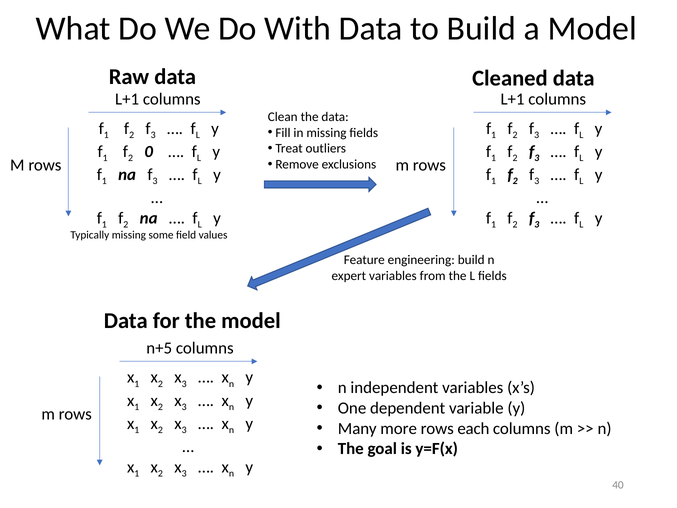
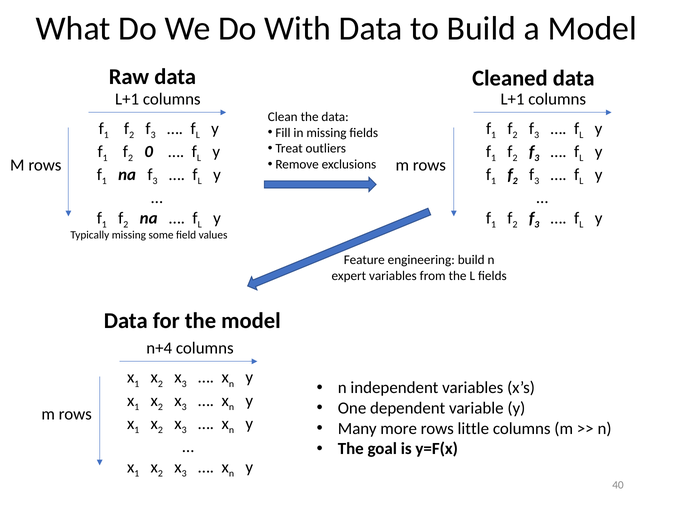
n+5: n+5 -> n+4
each: each -> little
